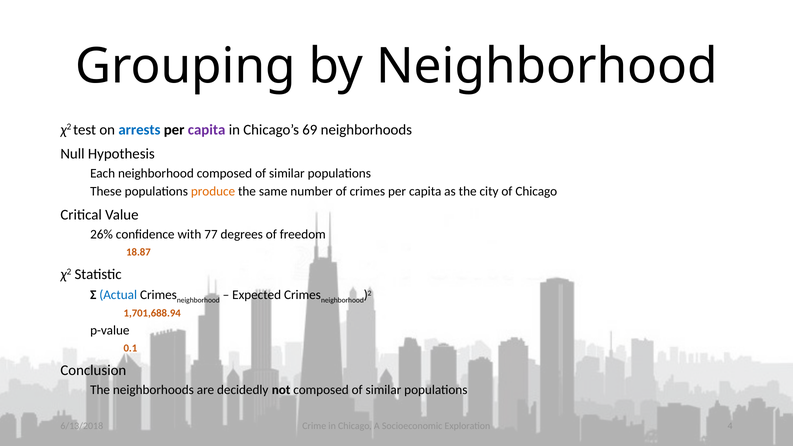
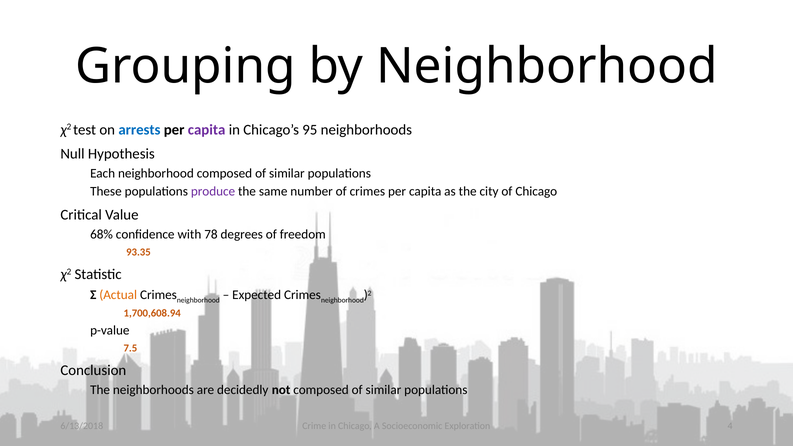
69: 69 -> 95
produce colour: orange -> purple
26%: 26% -> 68%
77: 77 -> 78
18.87: 18.87 -> 93.35
Actual colour: blue -> orange
1,701,688.94: 1,701,688.94 -> 1,700,608.94
0.1: 0.1 -> 7.5
